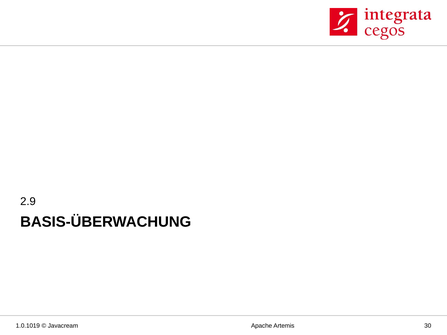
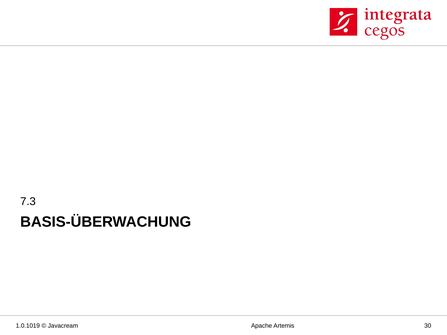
2.9: 2.9 -> 7.3
